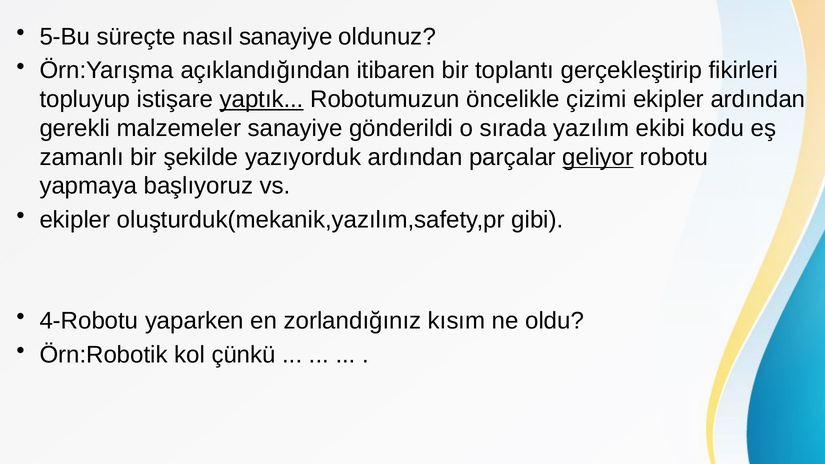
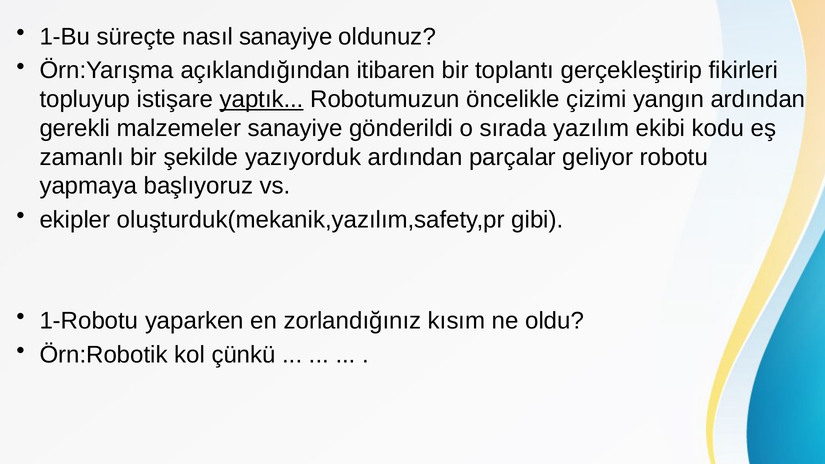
5-Bu: 5-Bu -> 1-Bu
çizimi ekipler: ekipler -> yangın
geliyor underline: present -> none
4-Robotu: 4-Robotu -> 1-Robotu
